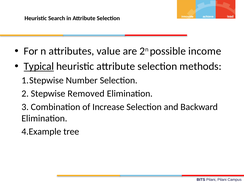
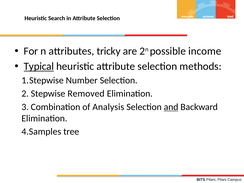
value: value -> tricky
Increase: Increase -> Analysis
and underline: none -> present
4.Example: 4.Example -> 4.Samples
